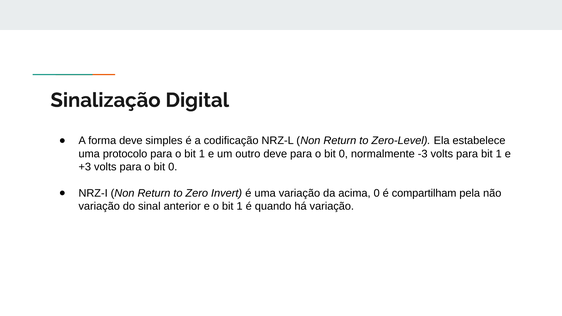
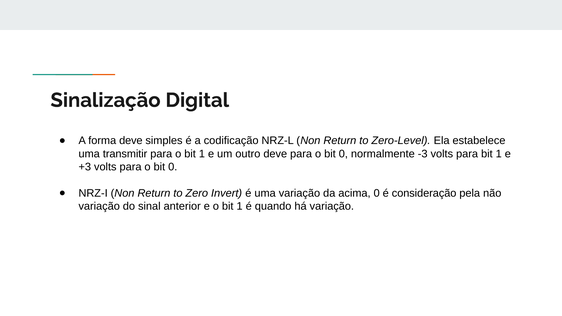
protocolo: protocolo -> transmitir
compartilham: compartilham -> consideração
